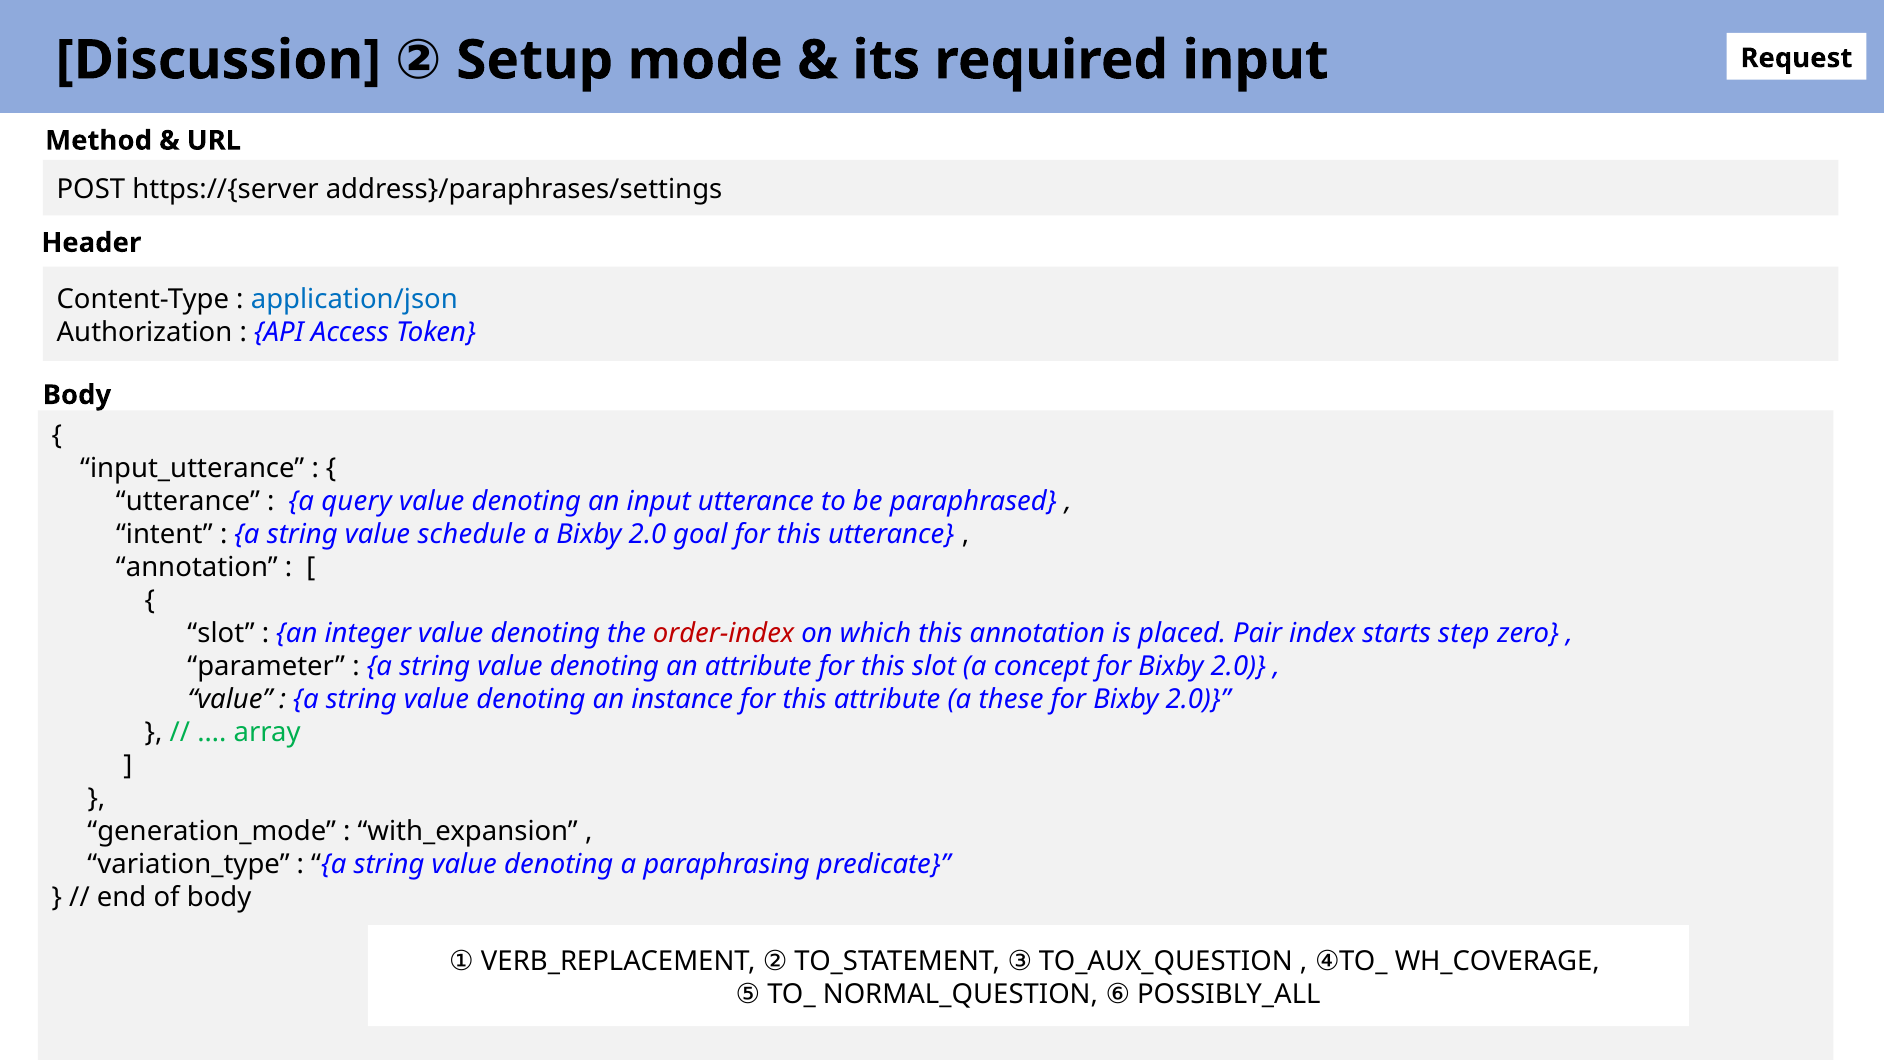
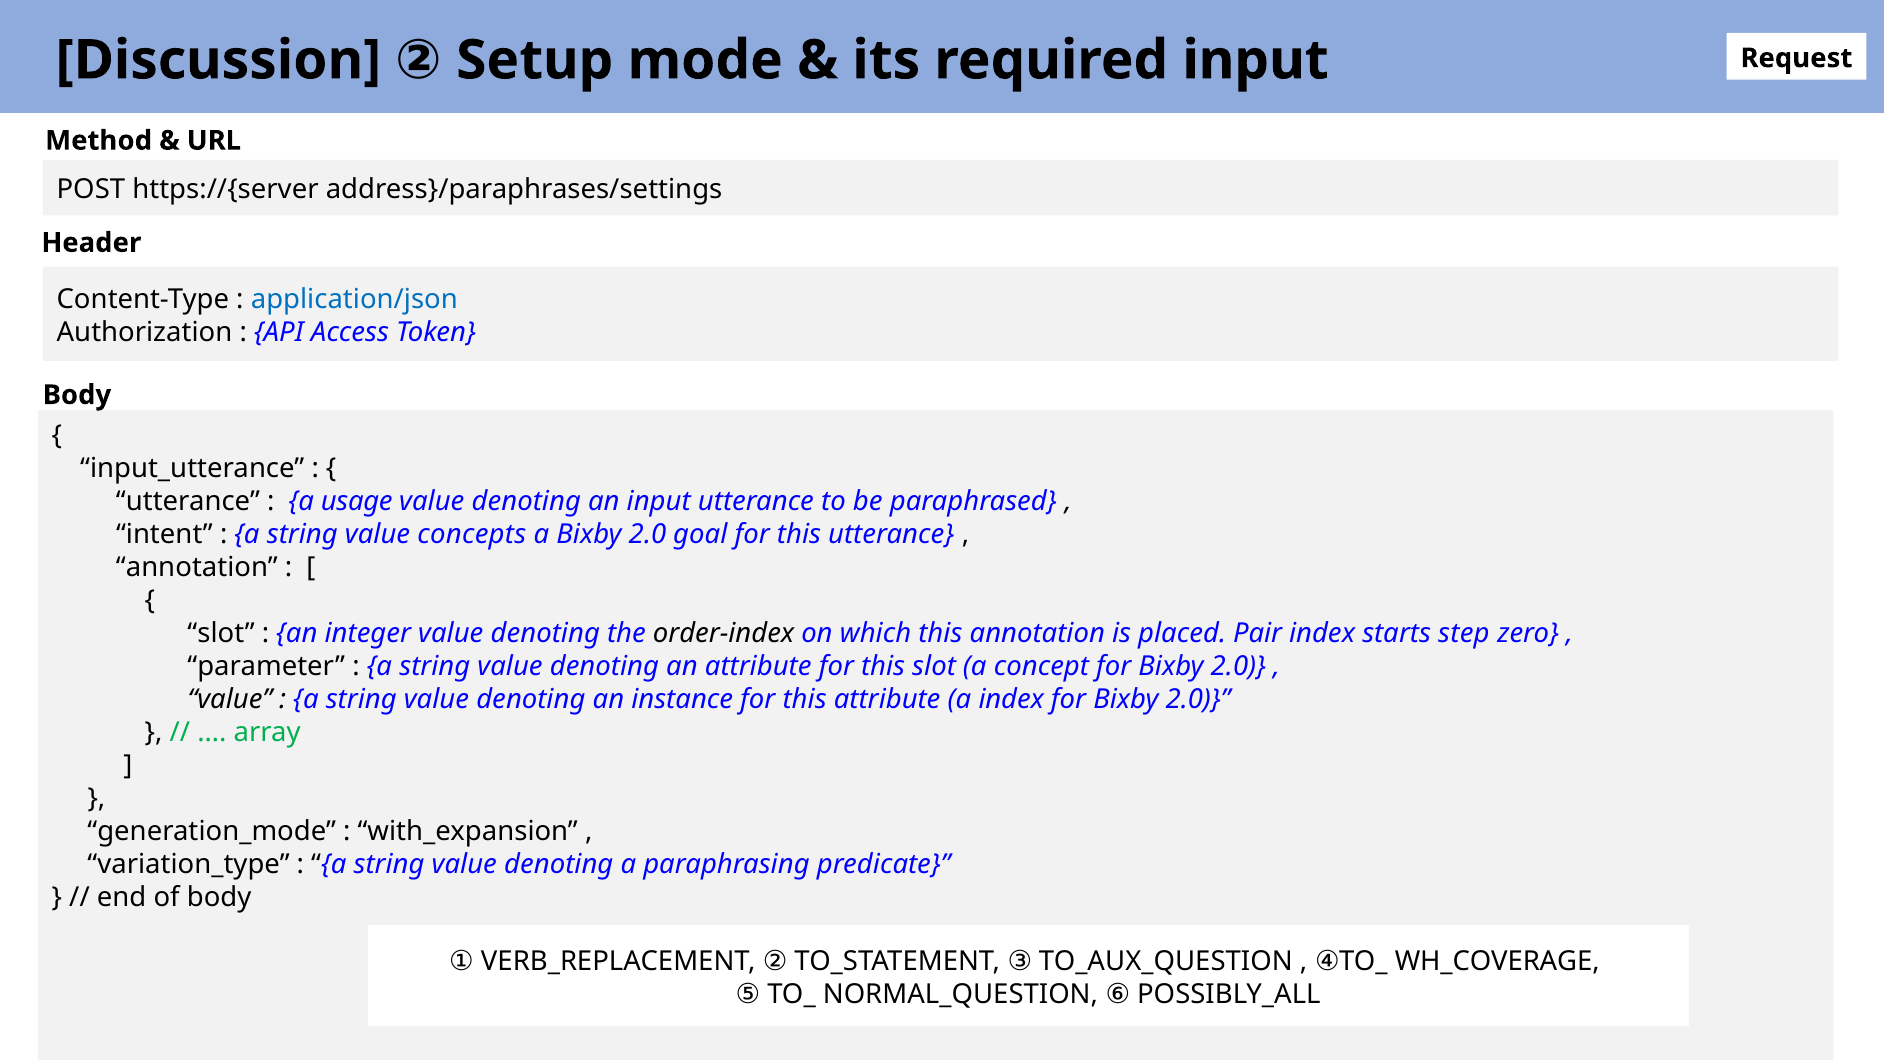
query: query -> usage
schedule: schedule -> concepts
order-index colour: red -> black
a these: these -> index
